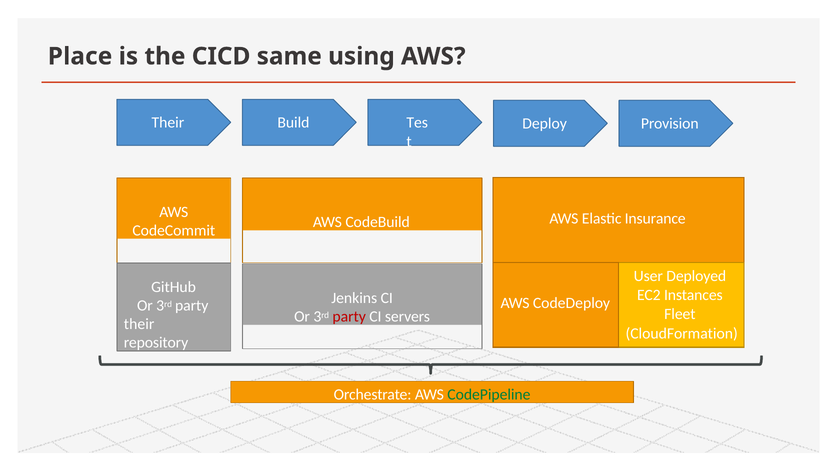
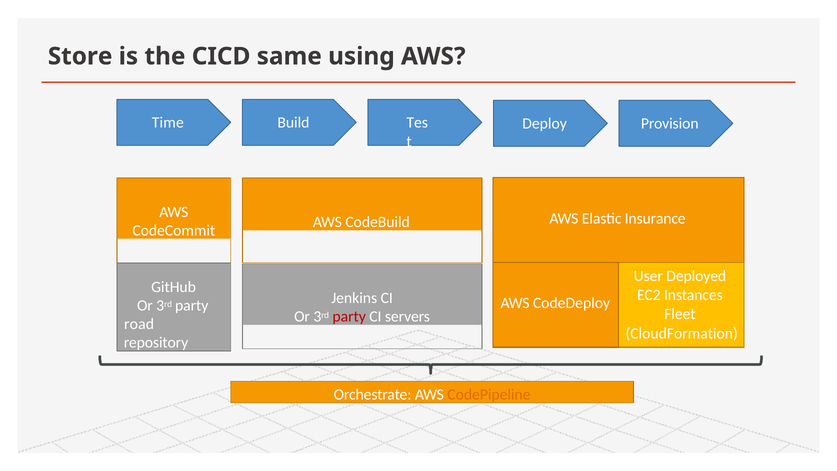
Place: Place -> Store
Their at (168, 122): Their -> Time
their at (139, 324): their -> road
CodePipeline colour: green -> orange
